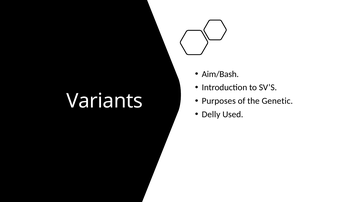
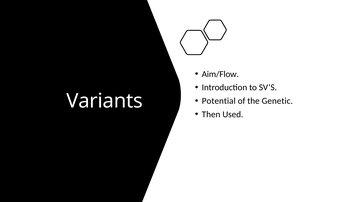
Aim/Bash: Aim/Bash -> Aim/Flow
Purposes: Purposes -> Potential
Delly: Delly -> Then
